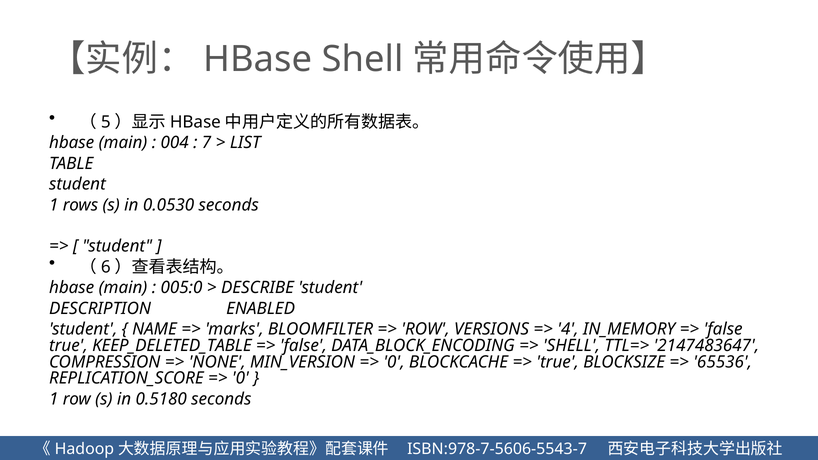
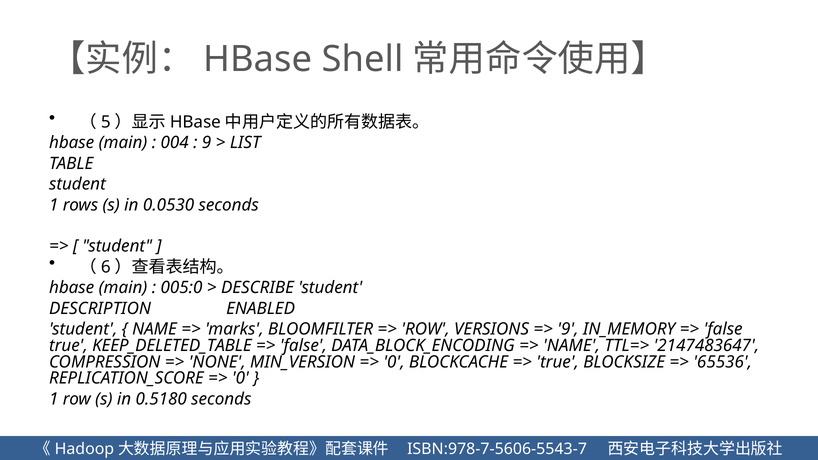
7 at (207, 143): 7 -> 9
4 at (568, 329): 4 -> 9
SHELL at (571, 346): SHELL -> NAME
